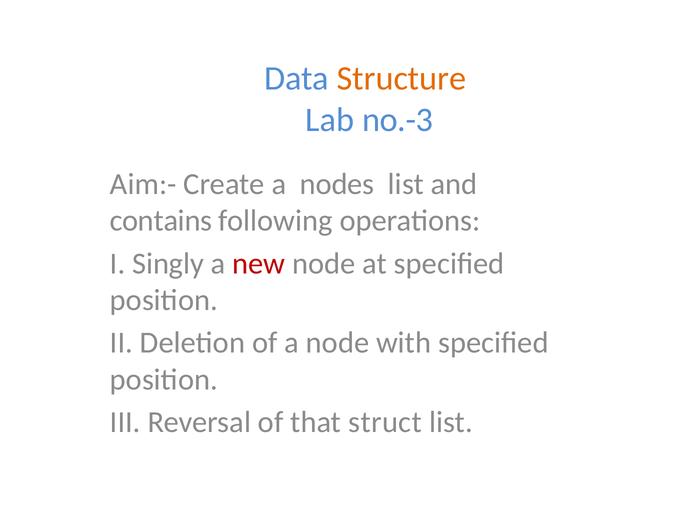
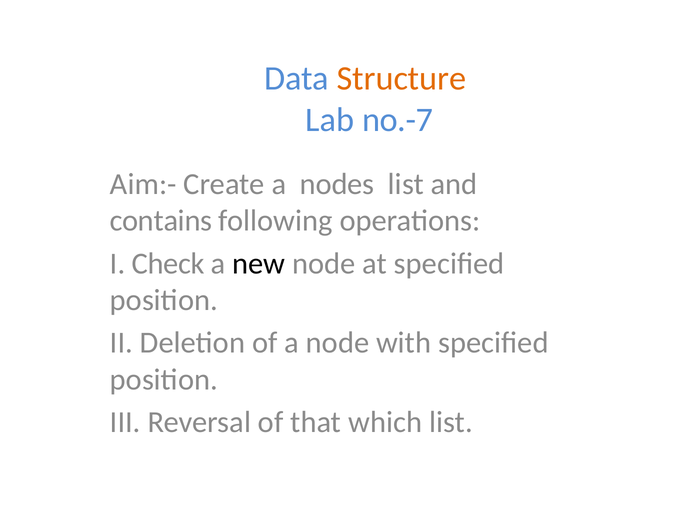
no.-3: no.-3 -> no.-7
Singly: Singly -> Check
new colour: red -> black
struct: struct -> which
